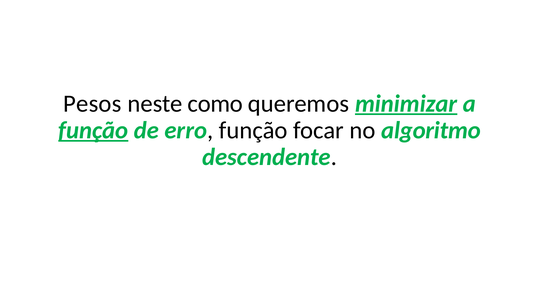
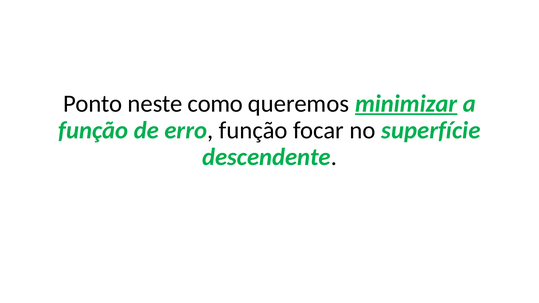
Pesos: Pesos -> Ponto
função at (93, 130) underline: present -> none
algoritmo: algoritmo -> superfície
